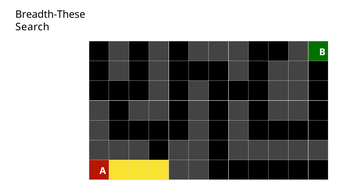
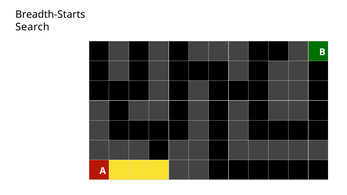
Breadth-These: Breadth-These -> Breadth-Starts
